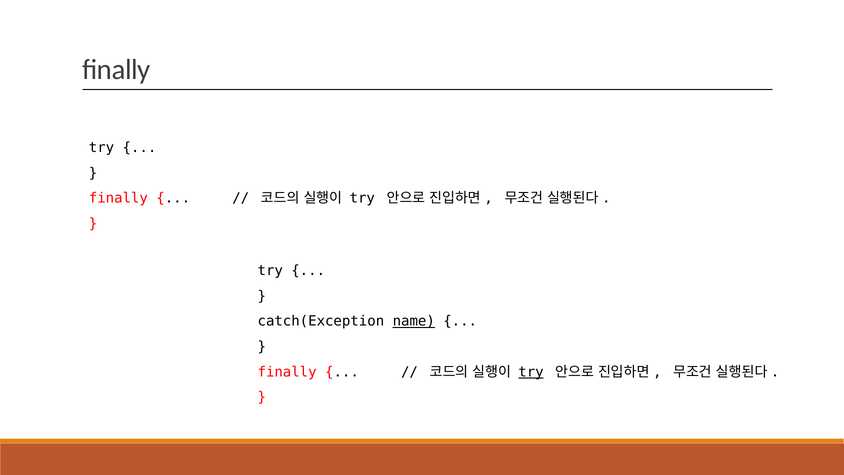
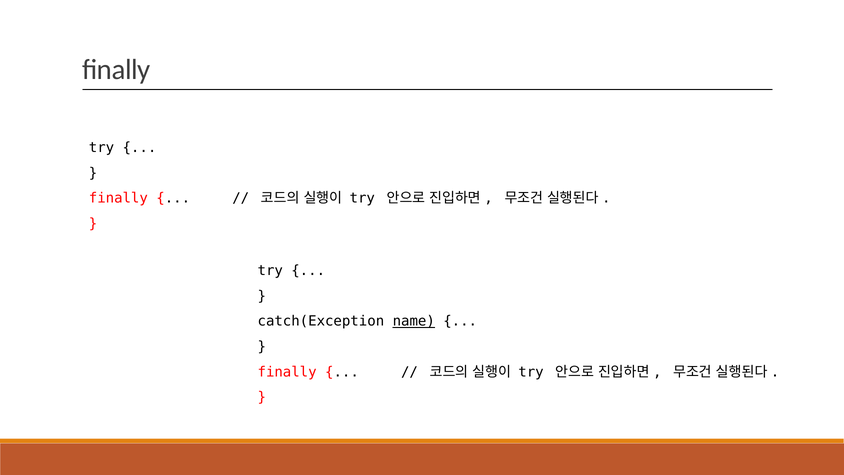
try at (531, 372) underline: present -> none
